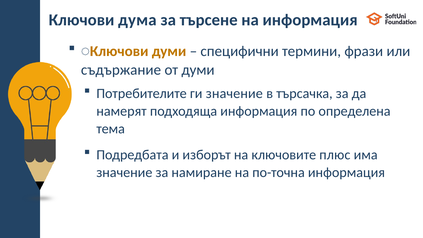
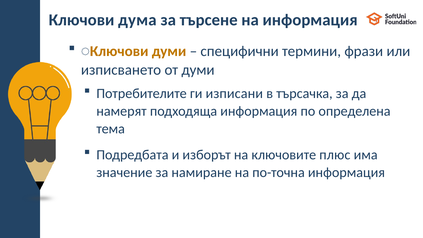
съдържание: съдържание -> изписването
ги значение: значение -> изписани
